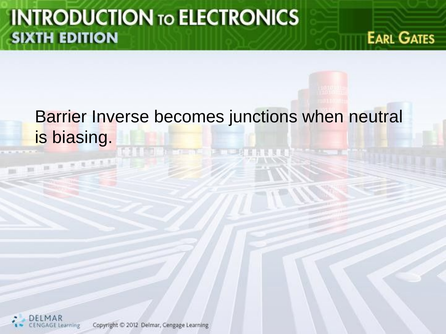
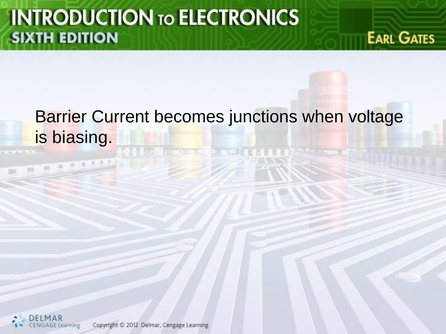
Inverse: Inverse -> Current
neutral: neutral -> voltage
